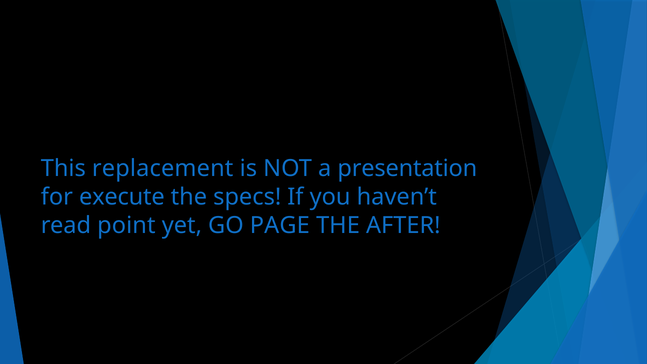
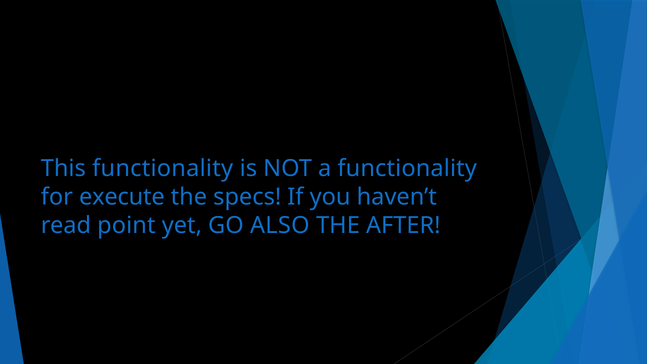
This replacement: replacement -> functionality
a presentation: presentation -> functionality
PAGE: PAGE -> ALSO
